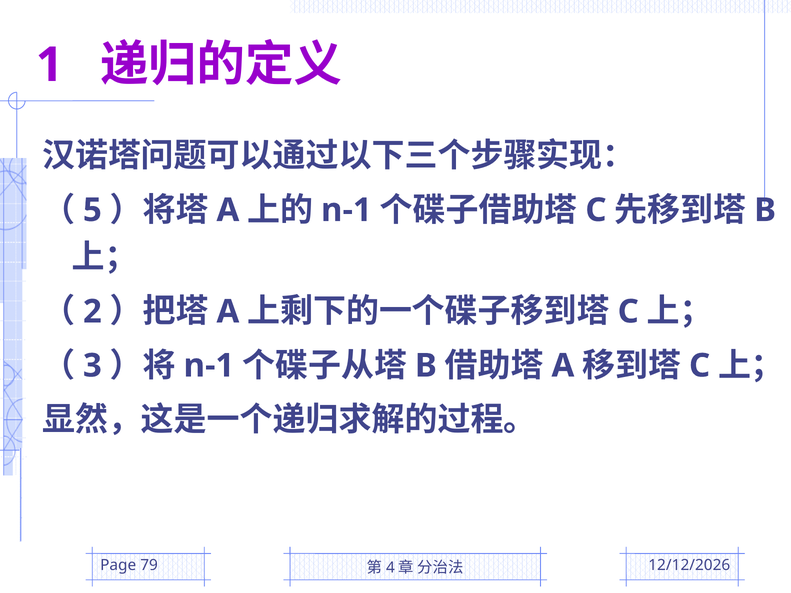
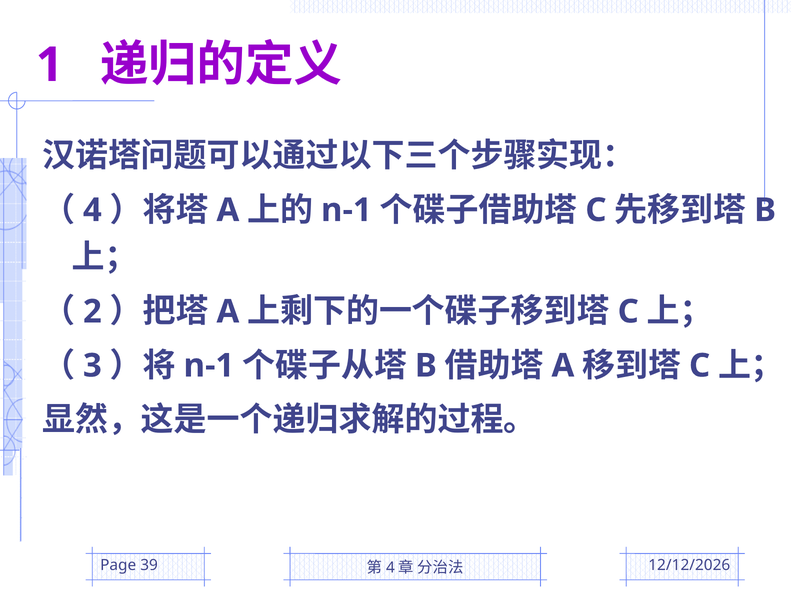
5: 5 -> 4
79: 79 -> 39
